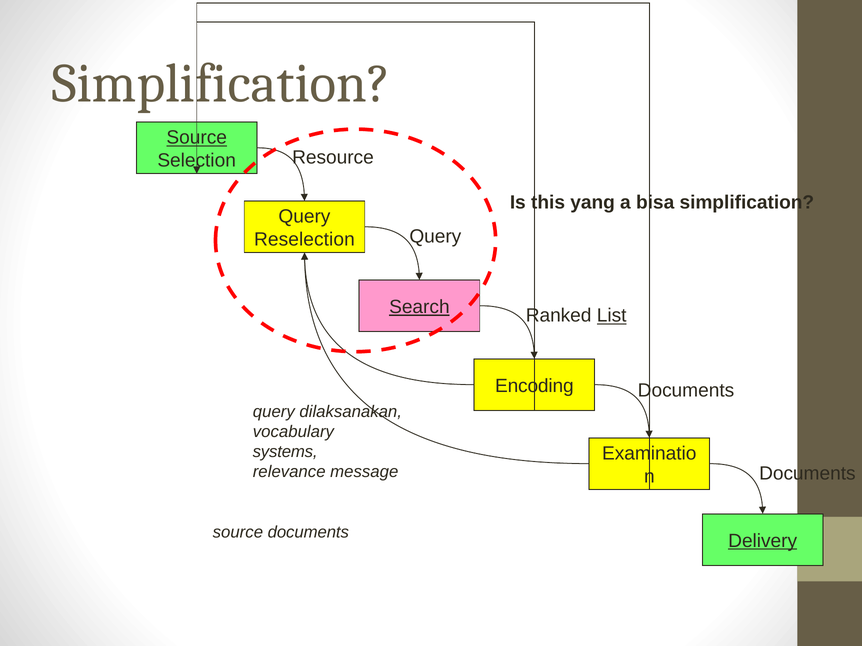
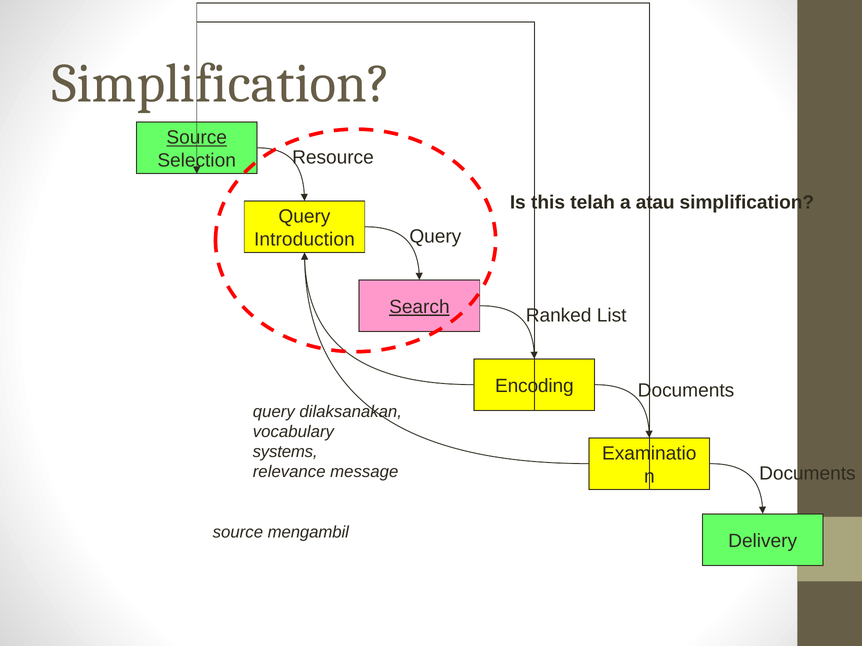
yang: yang -> telah
bisa: bisa -> atau
Reselection: Reselection -> Introduction
List underline: present -> none
source documents: documents -> mengambil
Delivery underline: present -> none
